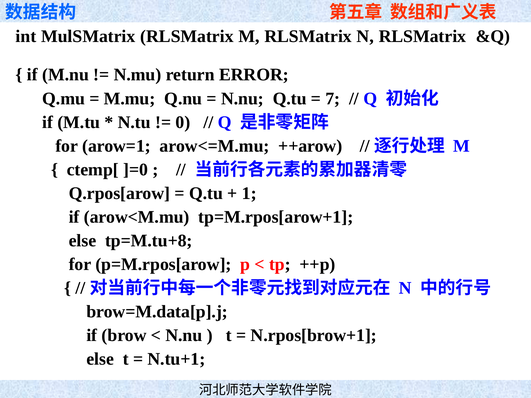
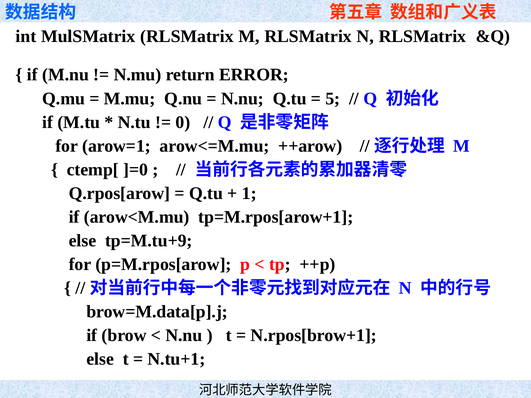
7: 7 -> 5
tp=M.tu+8: tp=M.tu+8 -> tp=M.tu+9
